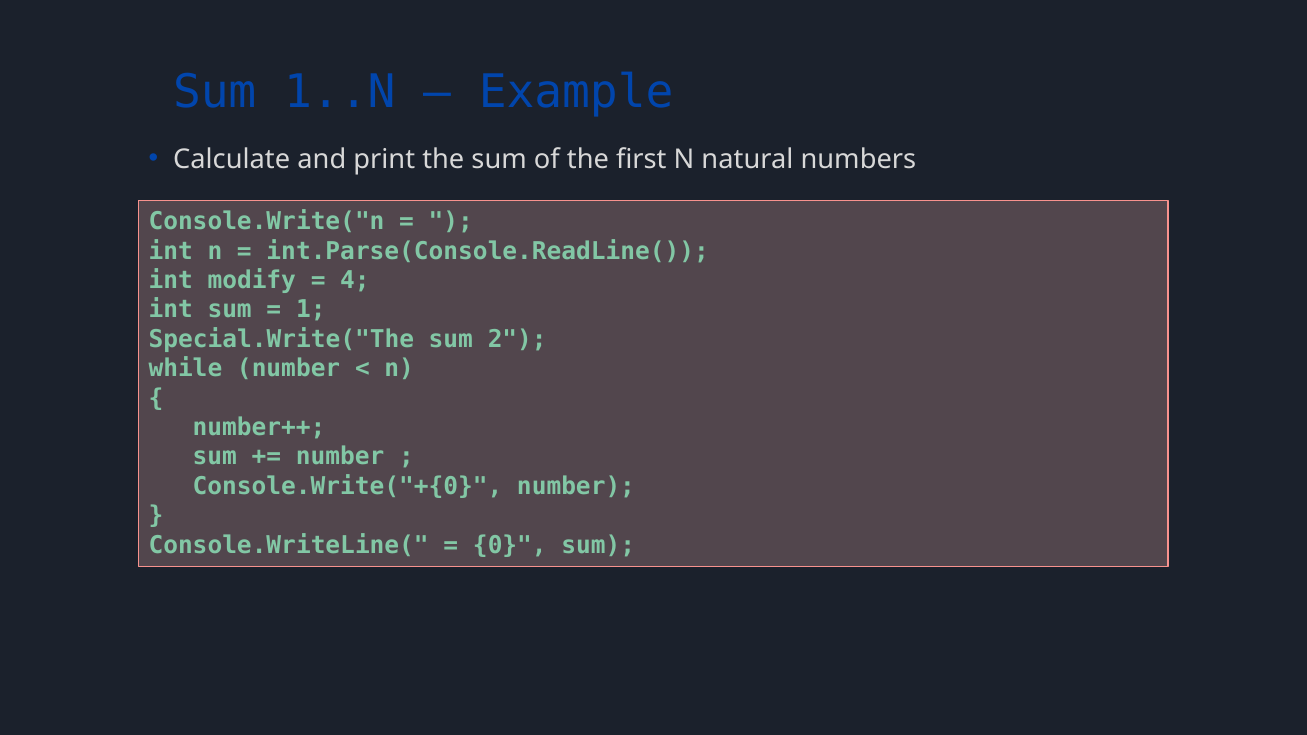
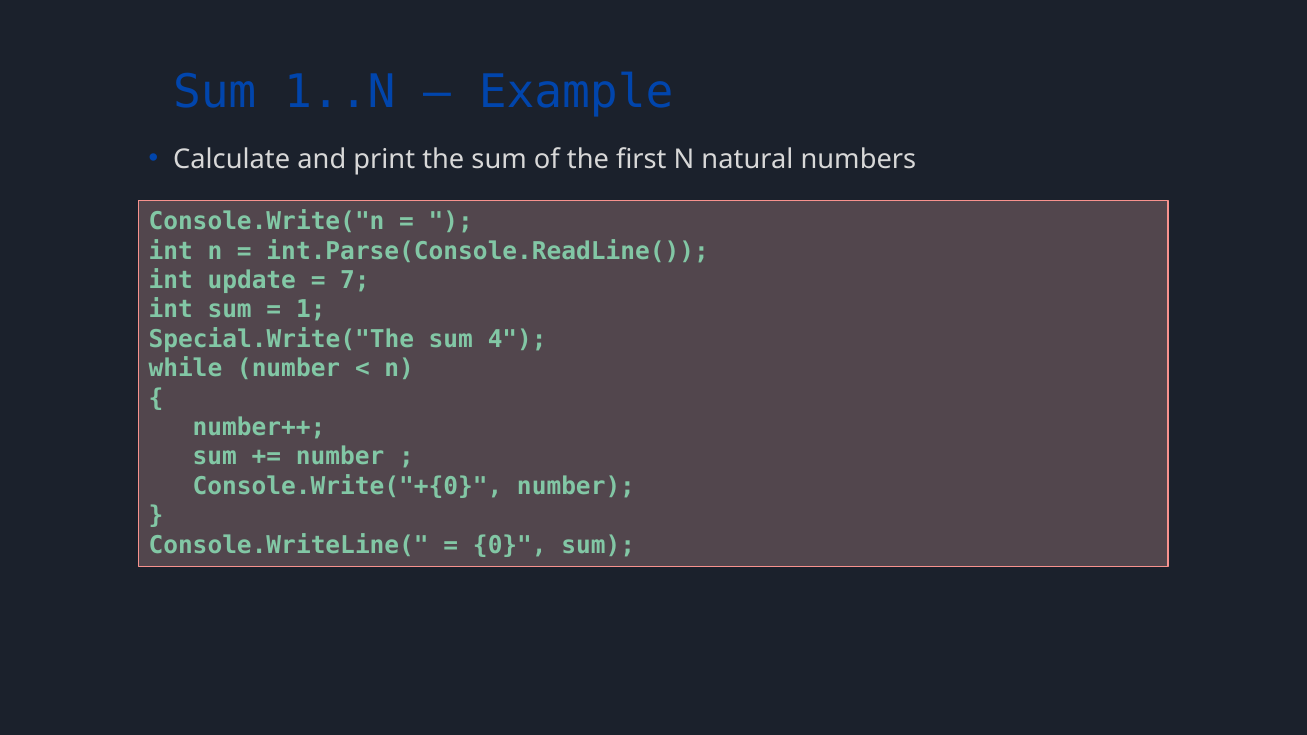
modify: modify -> update
4: 4 -> 7
2: 2 -> 4
